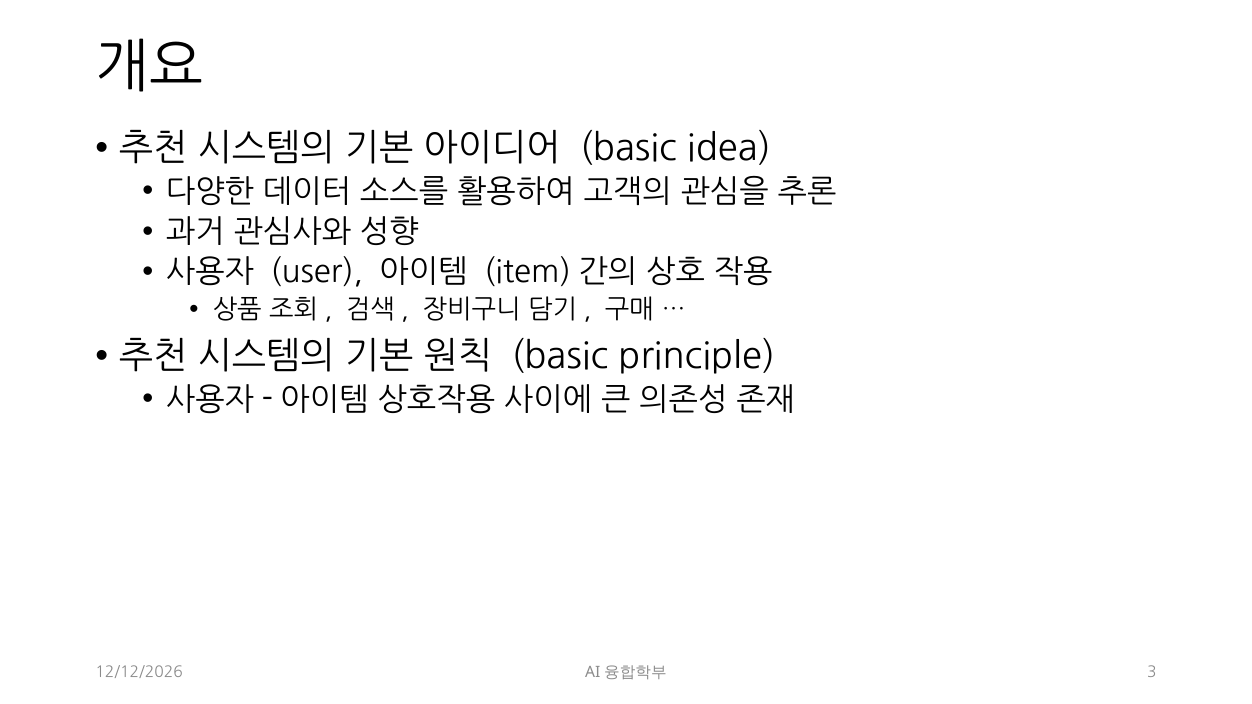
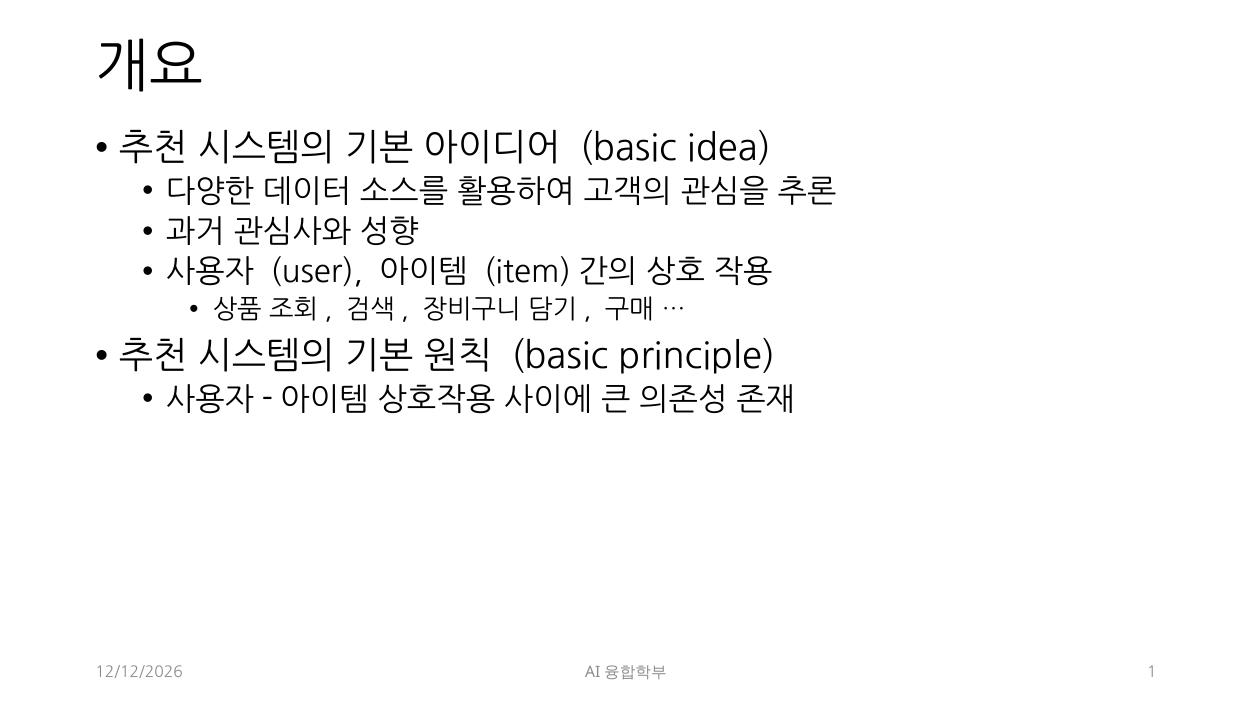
3: 3 -> 1
